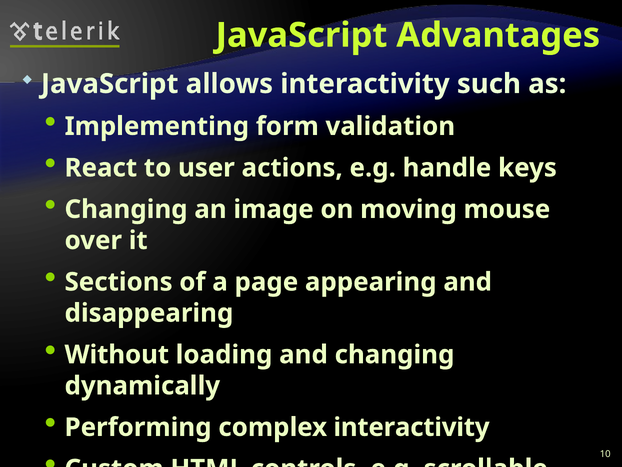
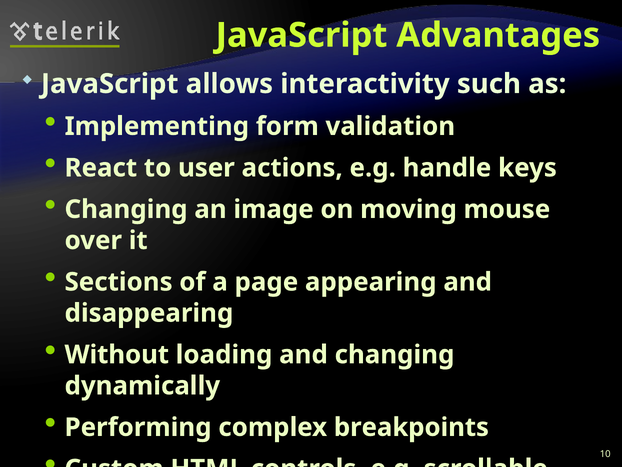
complex interactivity: interactivity -> breakpoints
